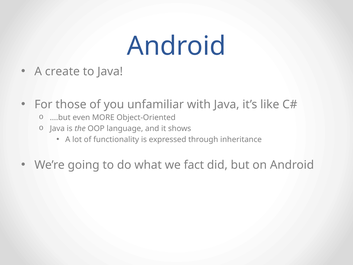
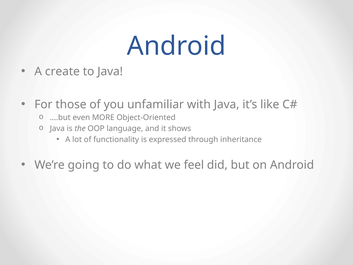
fact: fact -> feel
